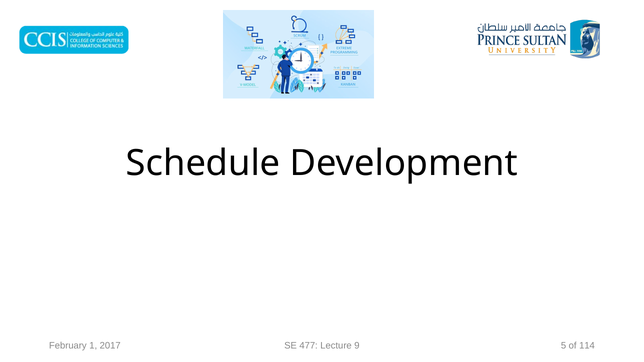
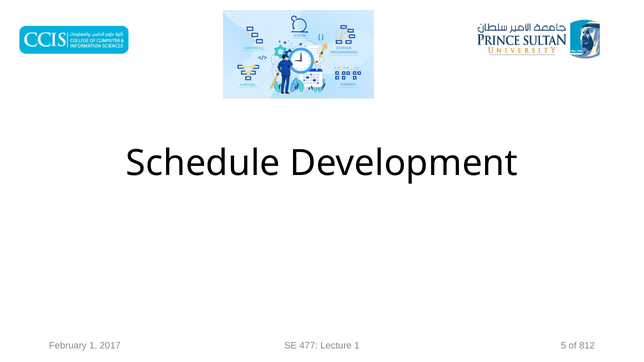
Lecture 9: 9 -> 1
114: 114 -> 812
